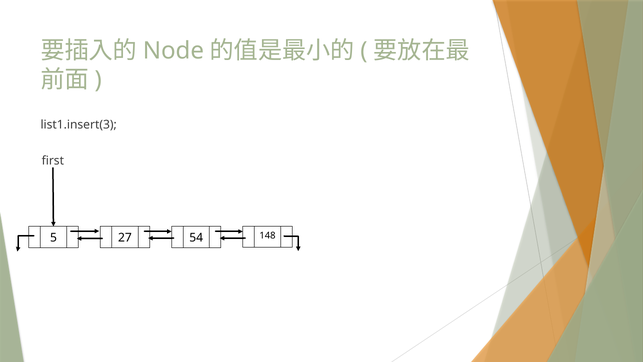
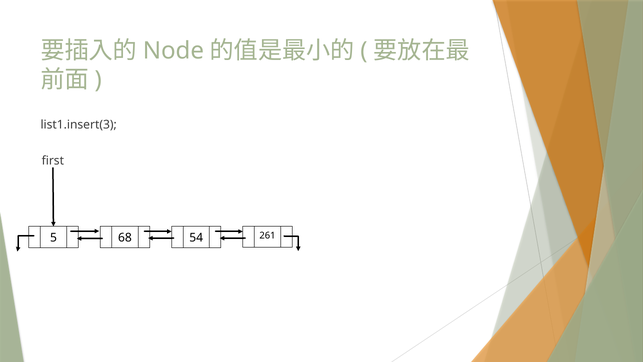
27: 27 -> 68
148: 148 -> 261
